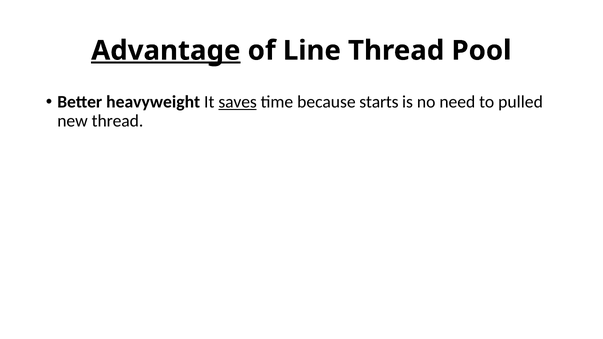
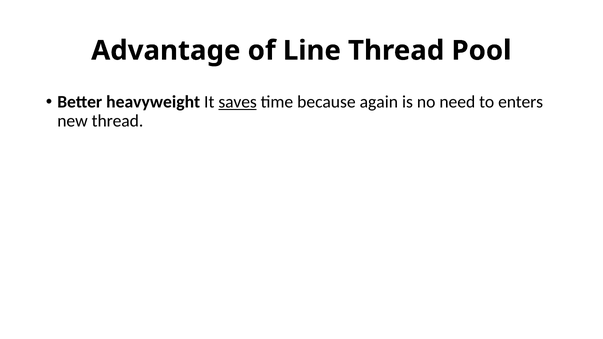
Advantage underline: present -> none
starts: starts -> again
pulled: pulled -> enters
